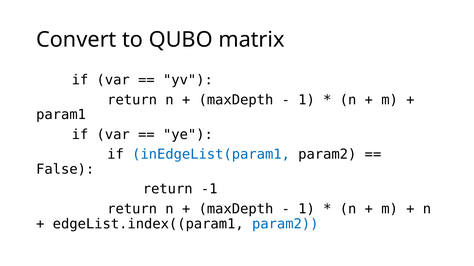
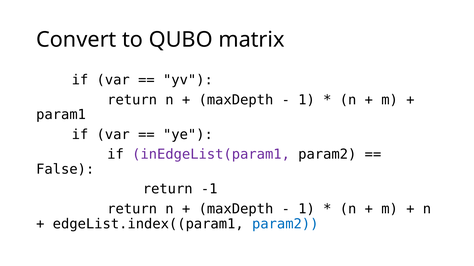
inEdgeList(param1 colour: blue -> purple
